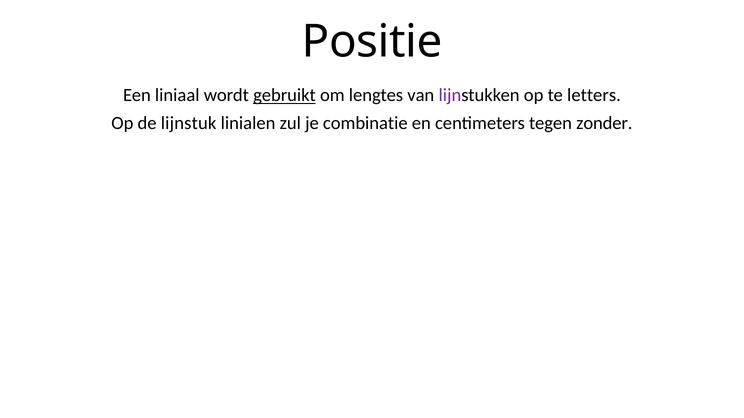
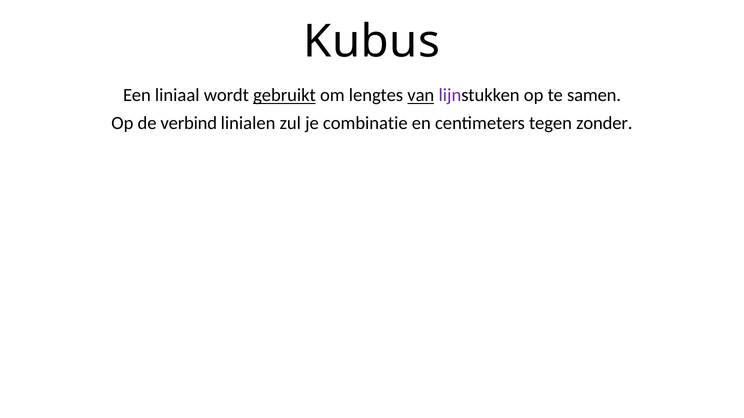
Positie: Positie -> Kubus
van underline: none -> present
letters: letters -> samen
lijnstuk: lijnstuk -> verbind
